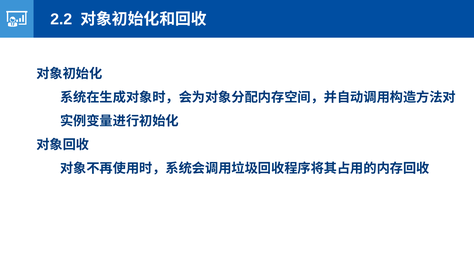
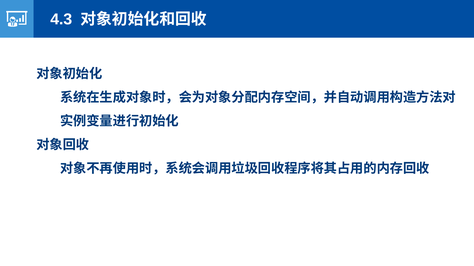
2.2: 2.2 -> 4.3
